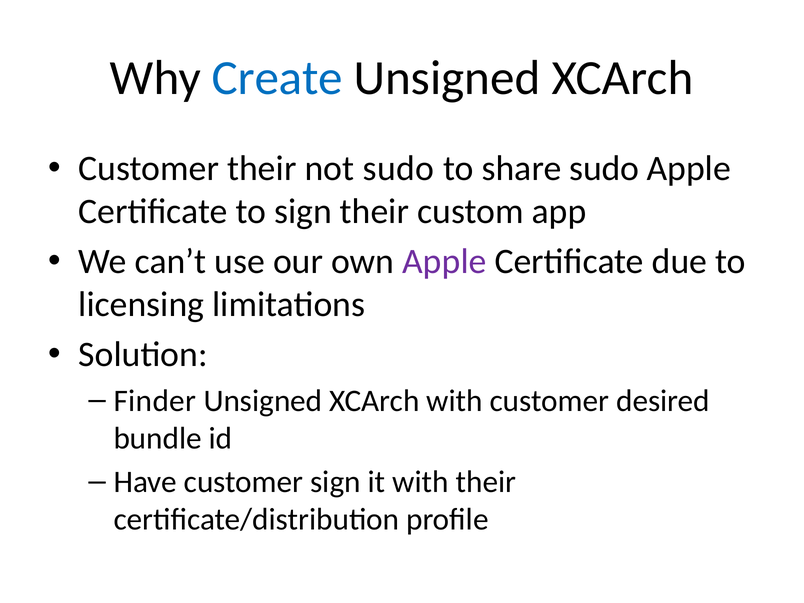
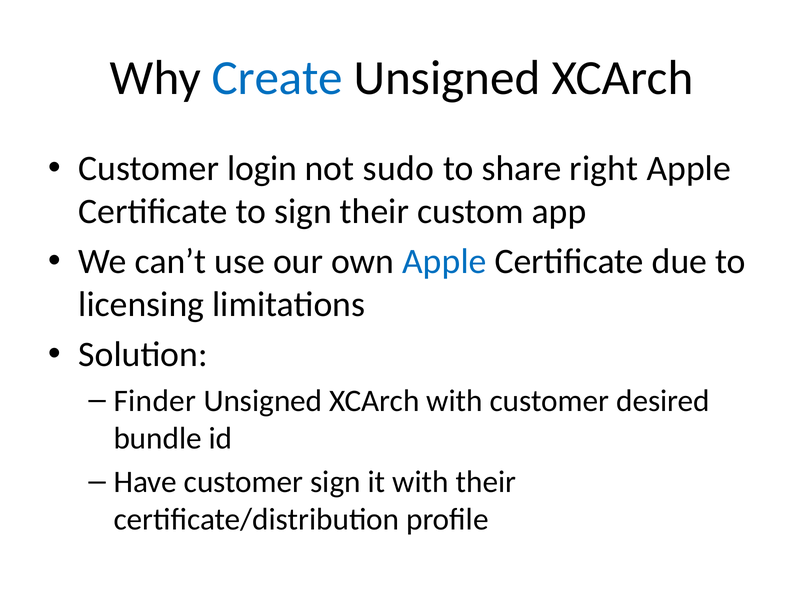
Customer their: their -> login
share sudo: sudo -> right
Apple at (444, 262) colour: purple -> blue
